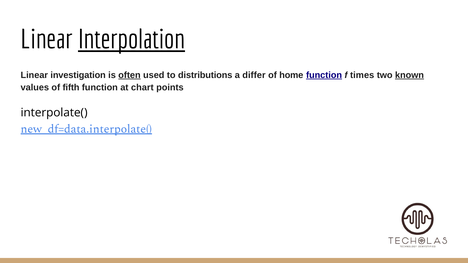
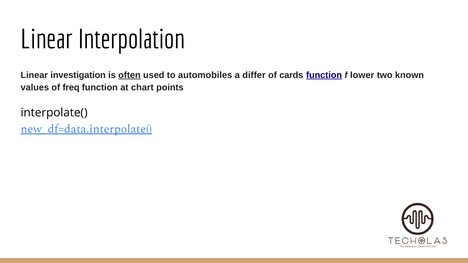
Interpolation underline: present -> none
distributions: distributions -> automobiles
home: home -> cards
times: times -> lower
known underline: present -> none
fifth: fifth -> freq
